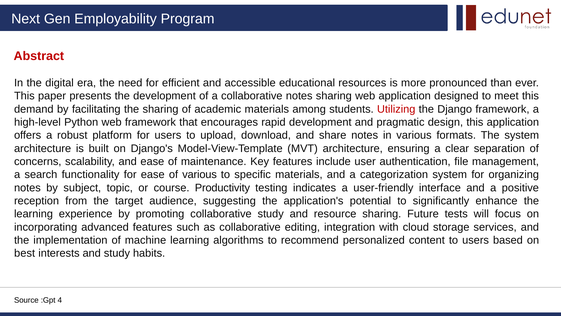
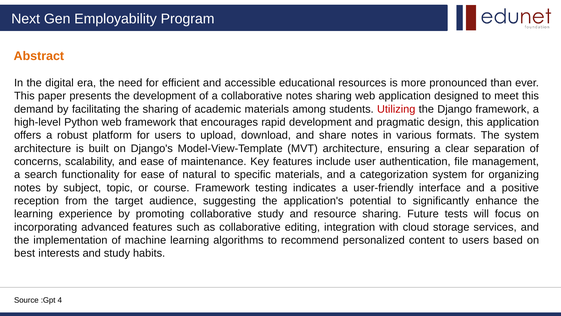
Abstract colour: red -> orange
of various: various -> natural
course Productivity: Productivity -> Framework
